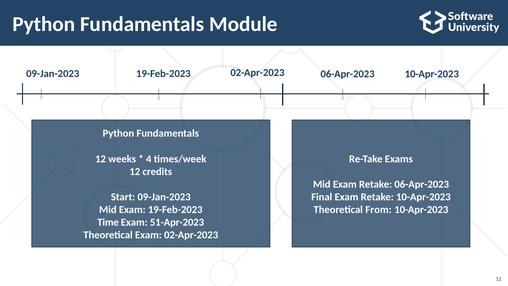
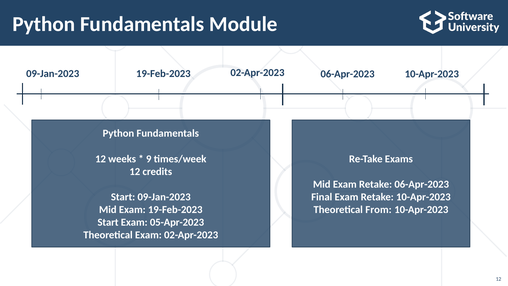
4: 4 -> 9
Time at (108, 222): Time -> Start
51-Apr-2023: 51-Apr-2023 -> 05-Apr-2023
